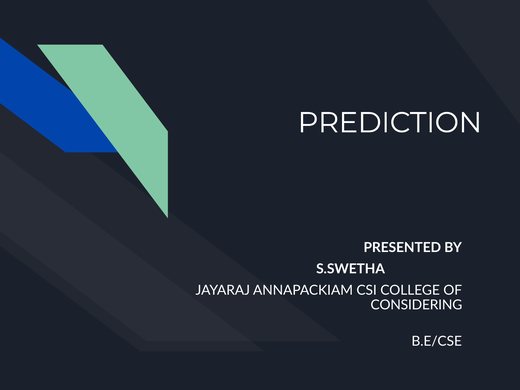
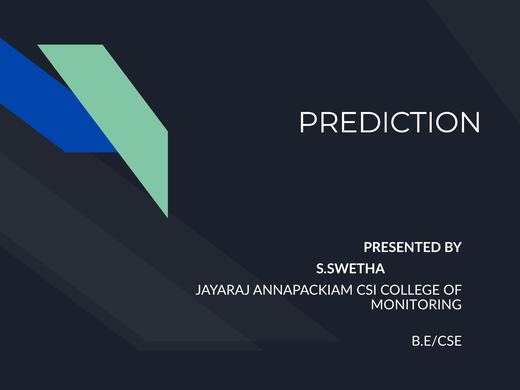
CONSIDERING: CONSIDERING -> MONITORING
